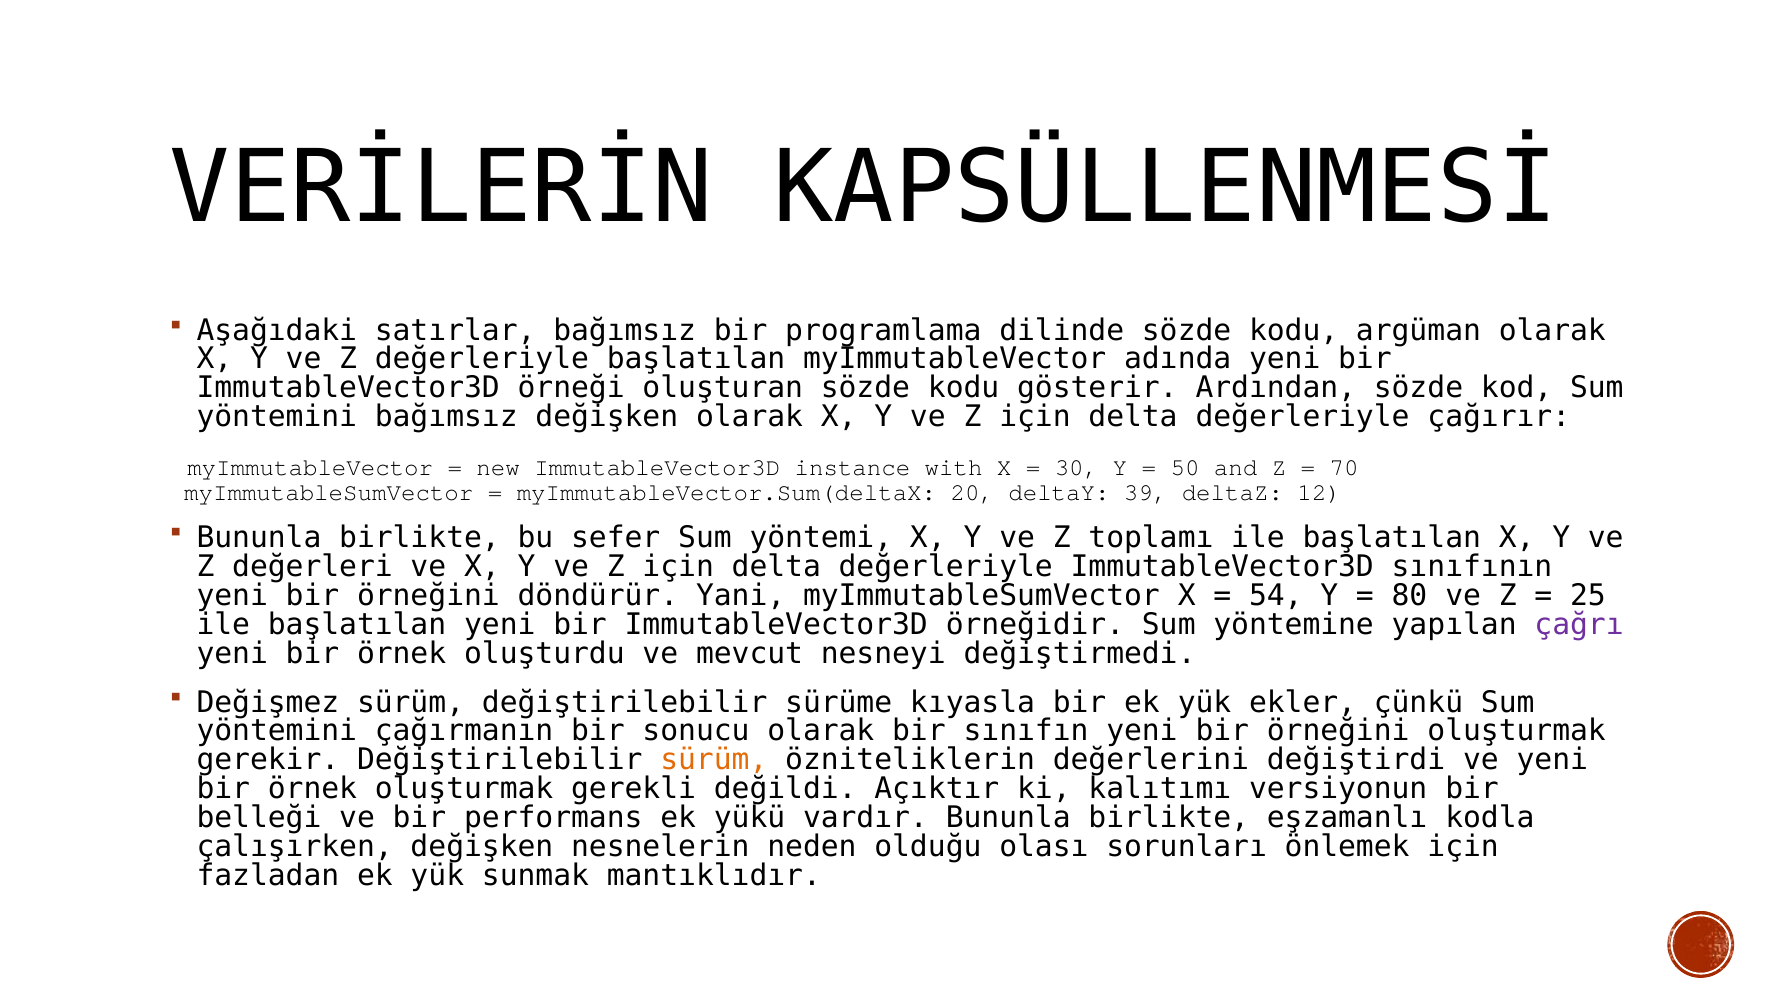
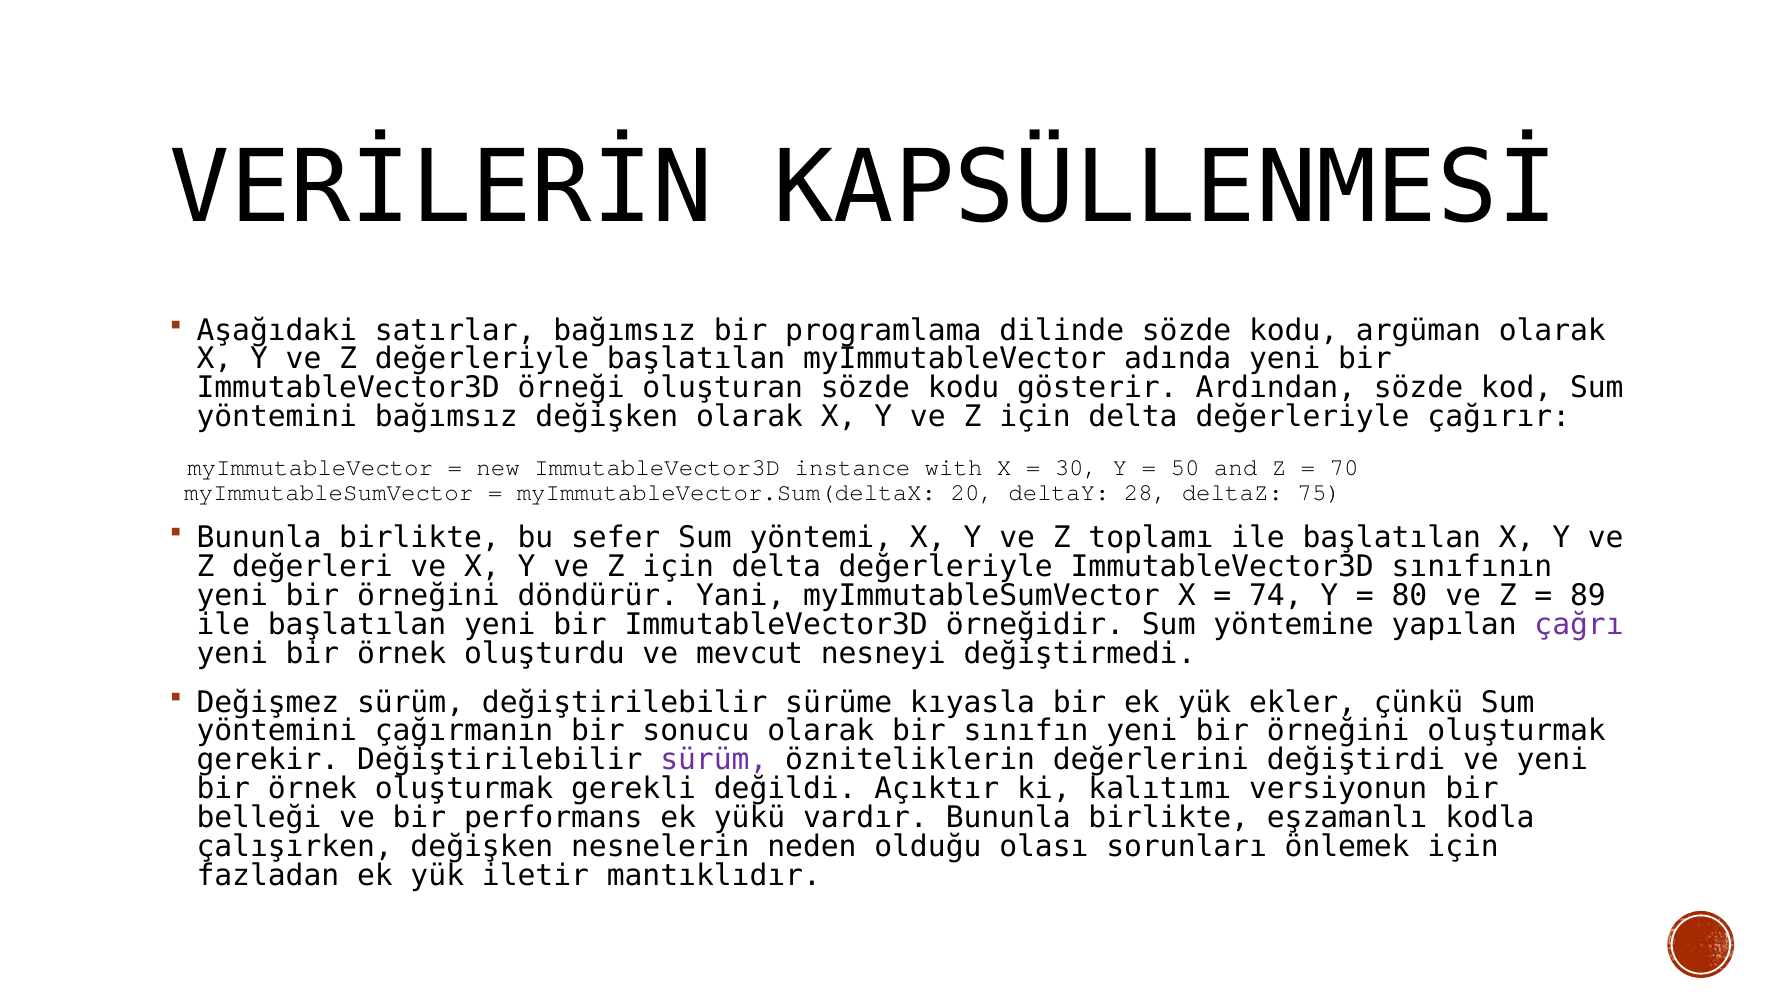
39: 39 -> 28
12: 12 -> 75
54: 54 -> 74
25: 25 -> 89
sürüm at (714, 760) colour: orange -> purple
sunmak: sunmak -> iletir
